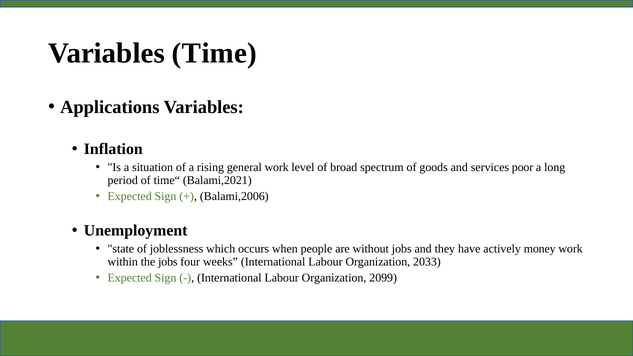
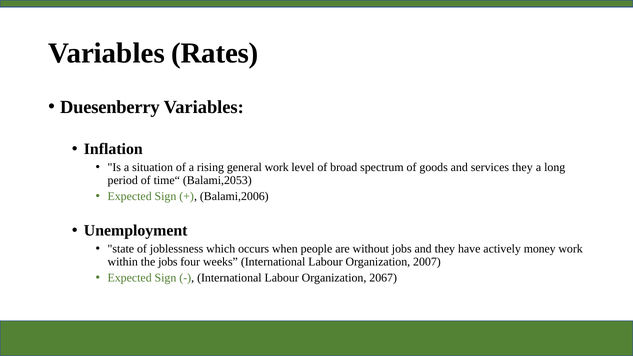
Time: Time -> Rates
Applications: Applications -> Duesenberry
services poor: poor -> they
Balami,2021: Balami,2021 -> Balami,2053
2033: 2033 -> 2007
2099: 2099 -> 2067
